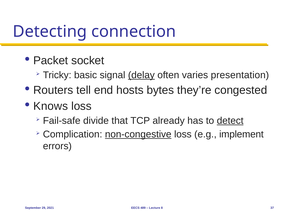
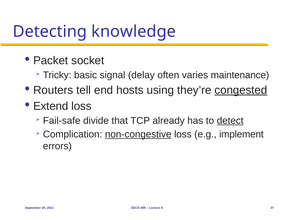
connection: connection -> knowledge
delay underline: present -> none
presentation: presentation -> maintenance
bytes: bytes -> using
congested underline: none -> present
Knows: Knows -> Extend
